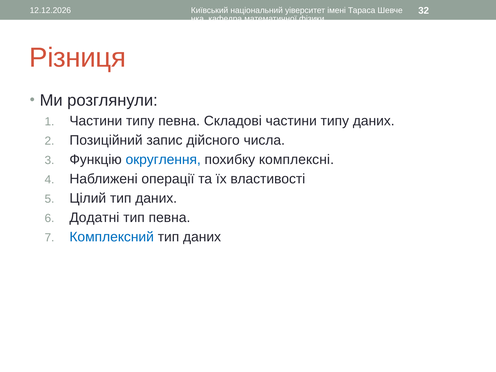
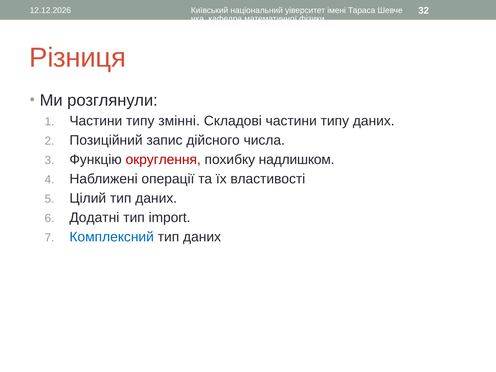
типу певна: певна -> змінні
округлення colour: blue -> red
комплексні: комплексні -> надлишком
тип певна: певна -> import
